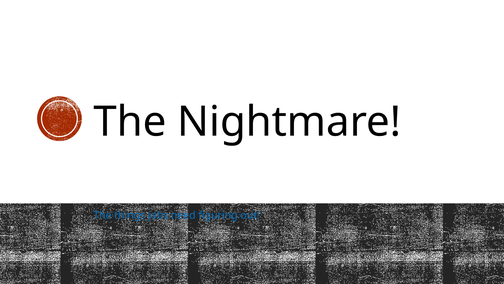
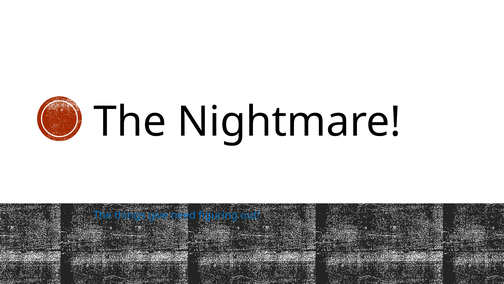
jobs: jobs -> give
